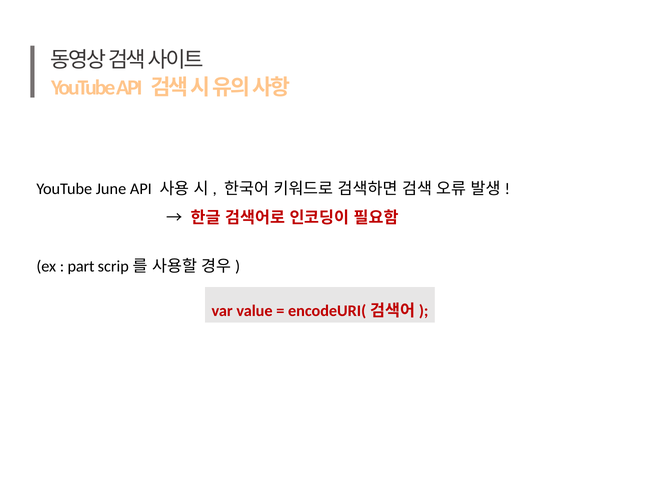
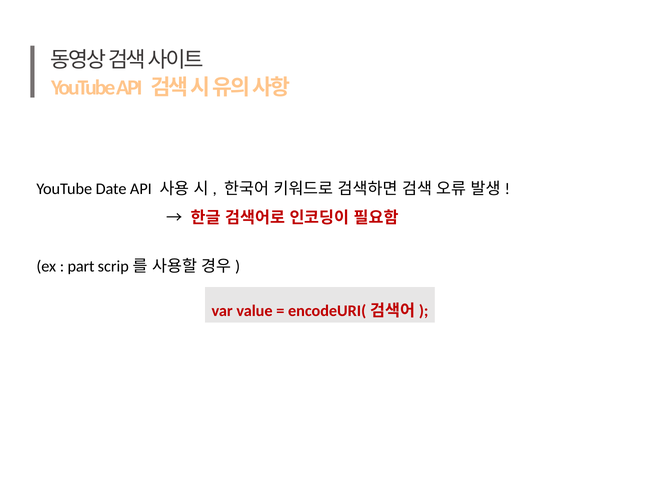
June: June -> Date
